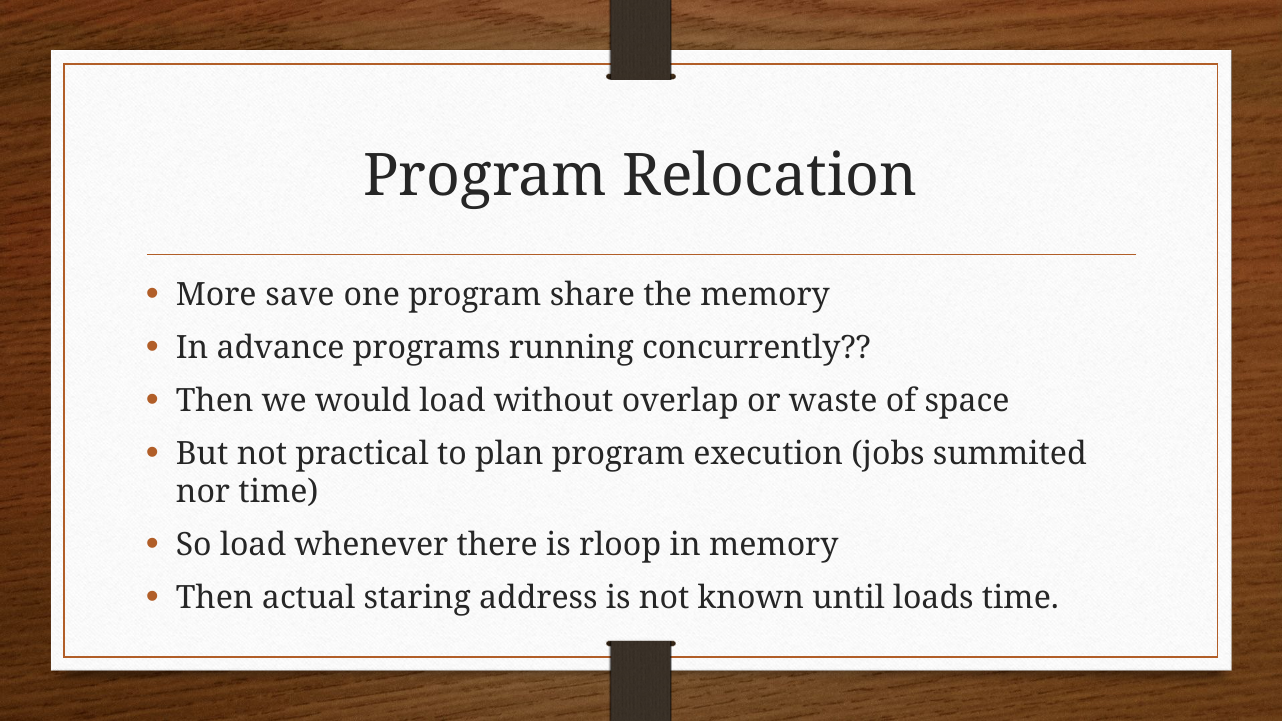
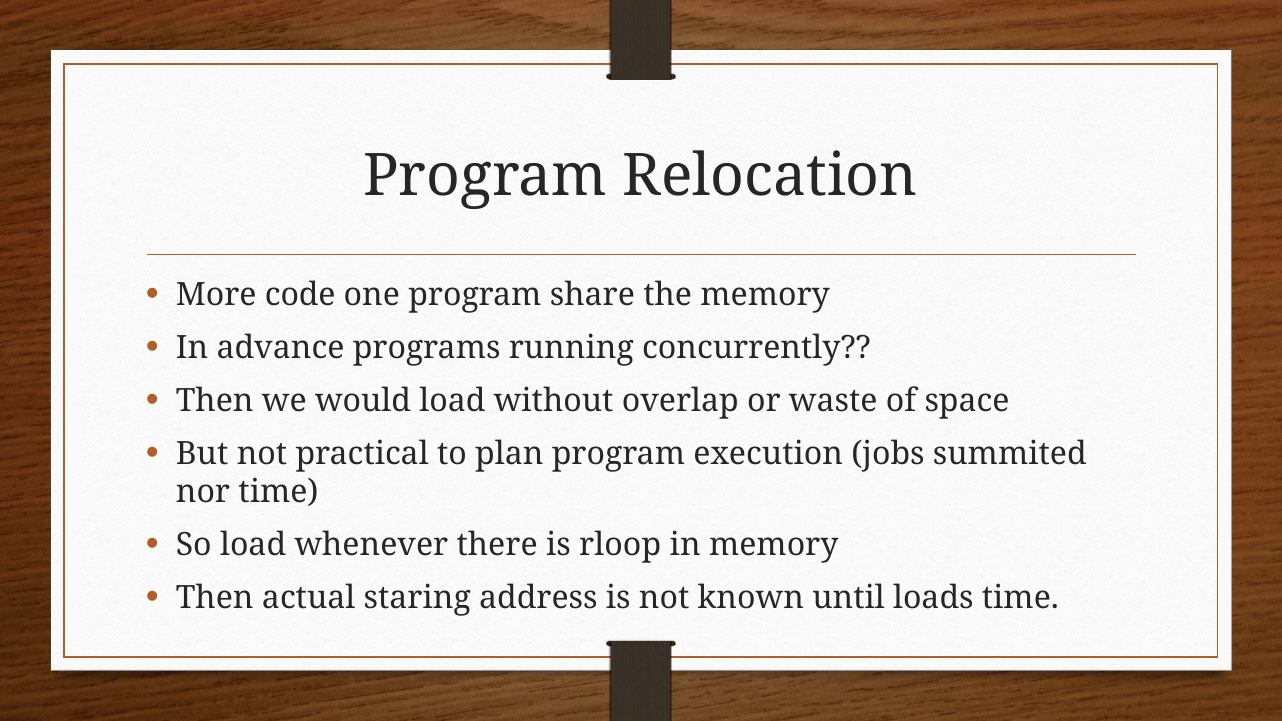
save: save -> code
